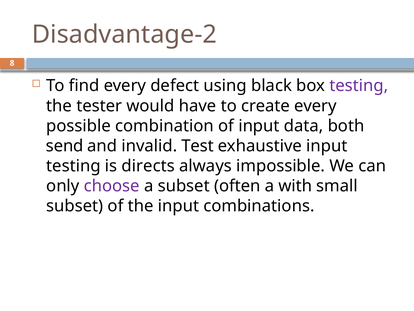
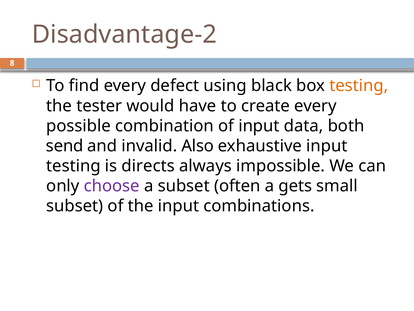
testing at (359, 86) colour: purple -> orange
Test: Test -> Also
with: with -> gets
